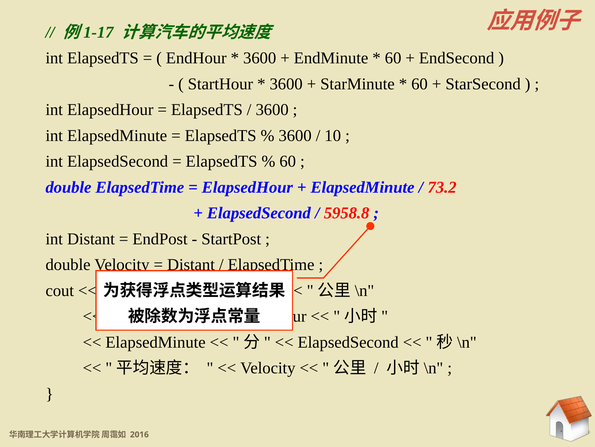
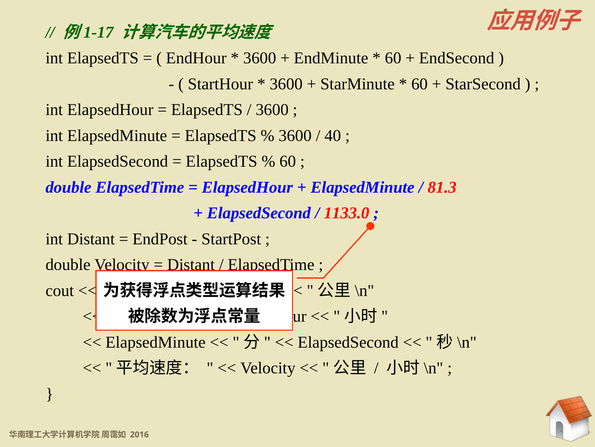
10: 10 -> 40
73.2: 73.2 -> 81.3
5958.8: 5958.8 -> 1133.0
